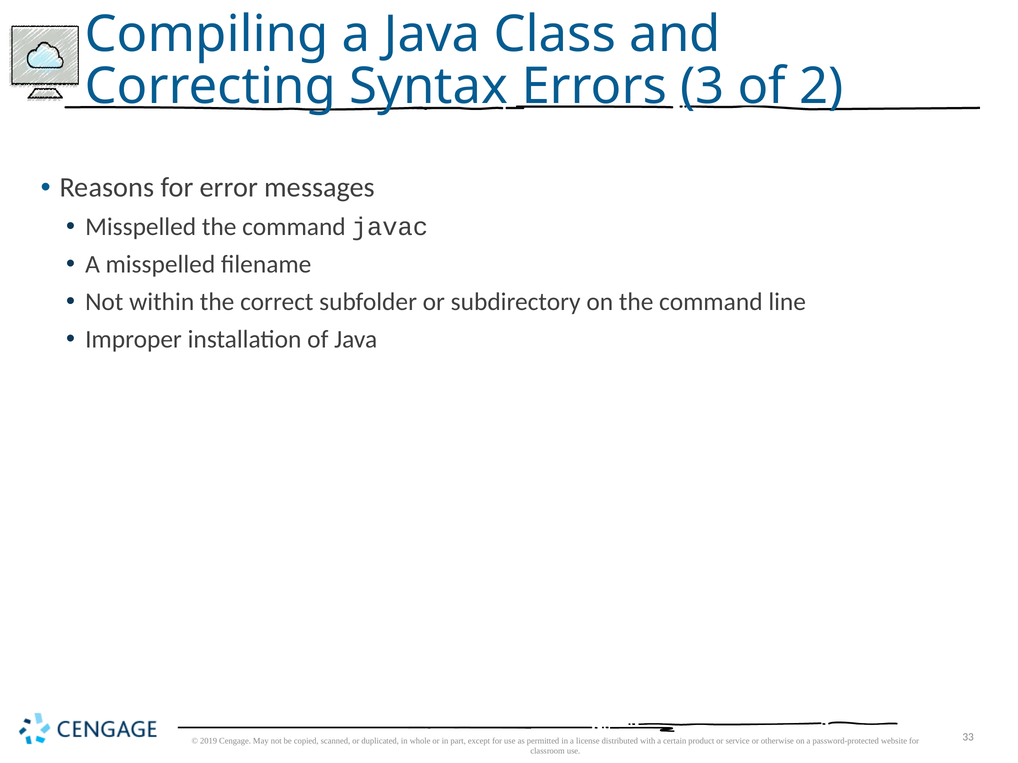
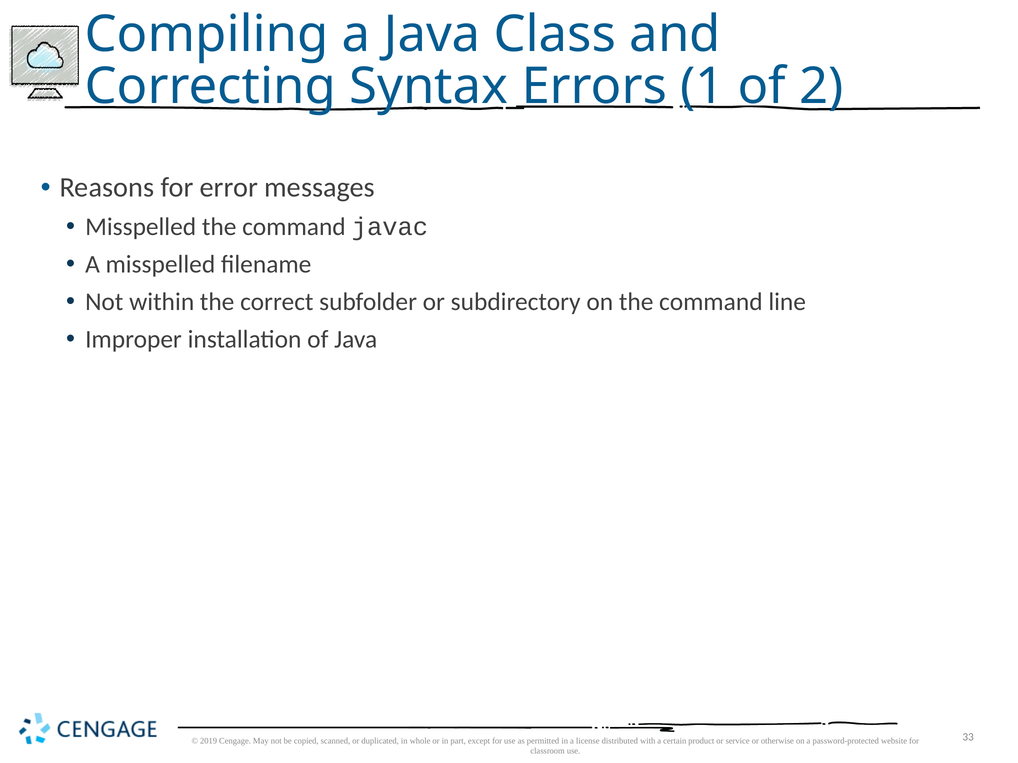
3: 3 -> 1
